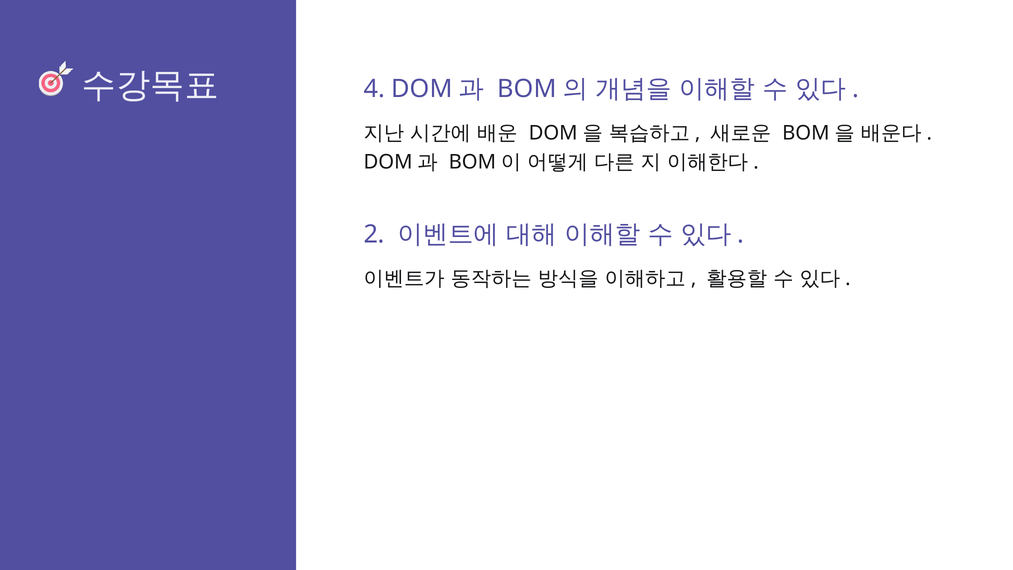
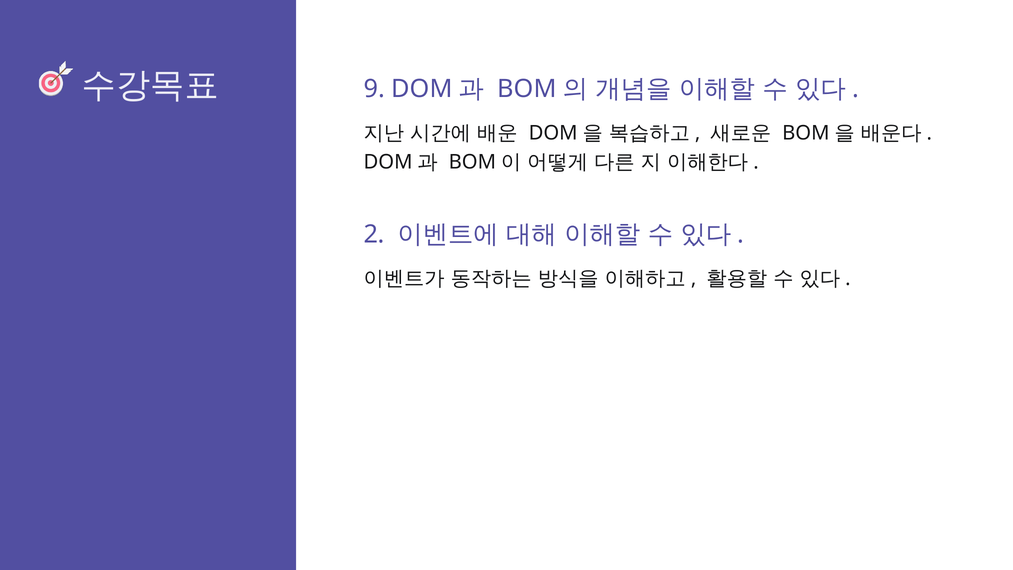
4: 4 -> 9
